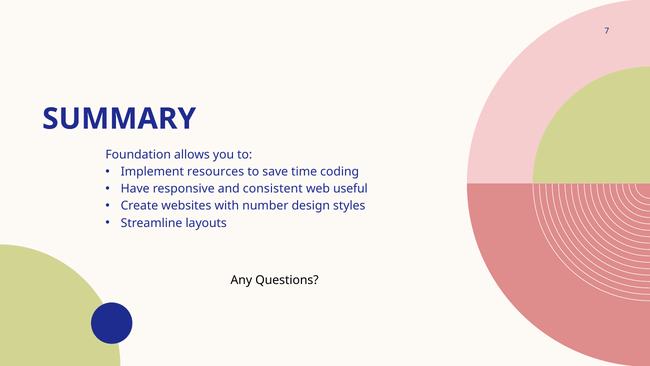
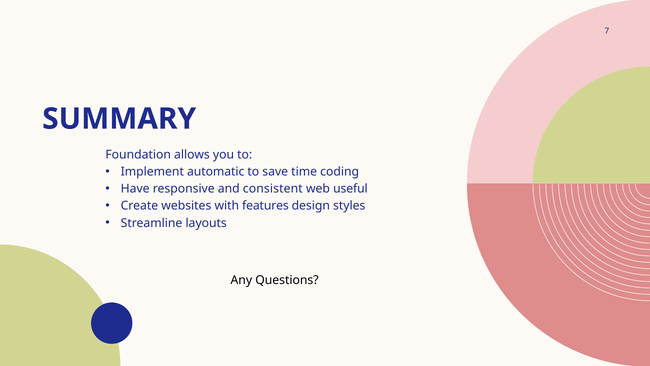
resources: resources -> automatic
number: number -> features
